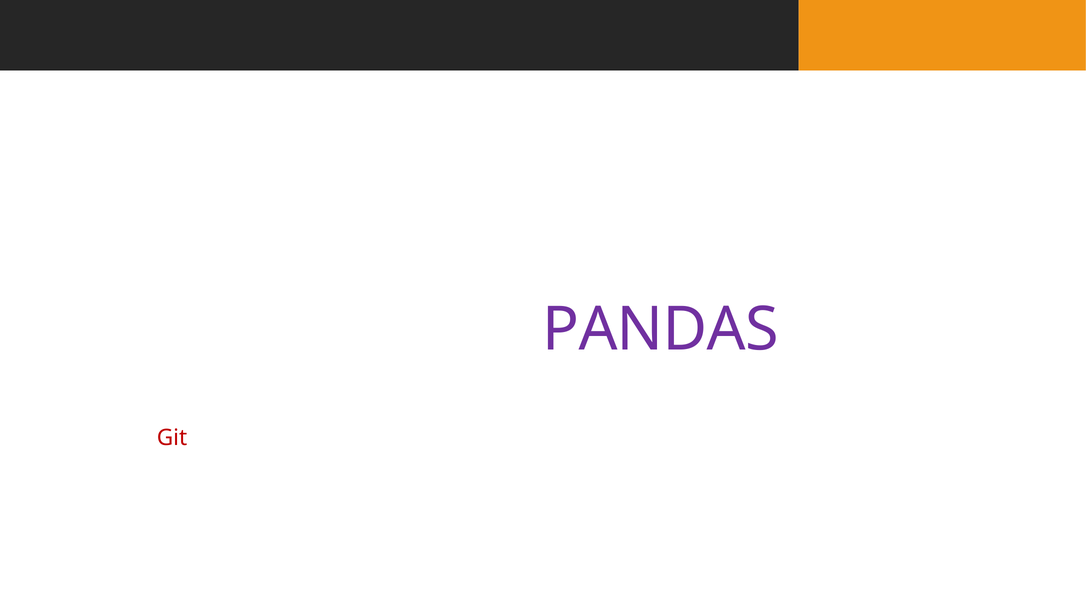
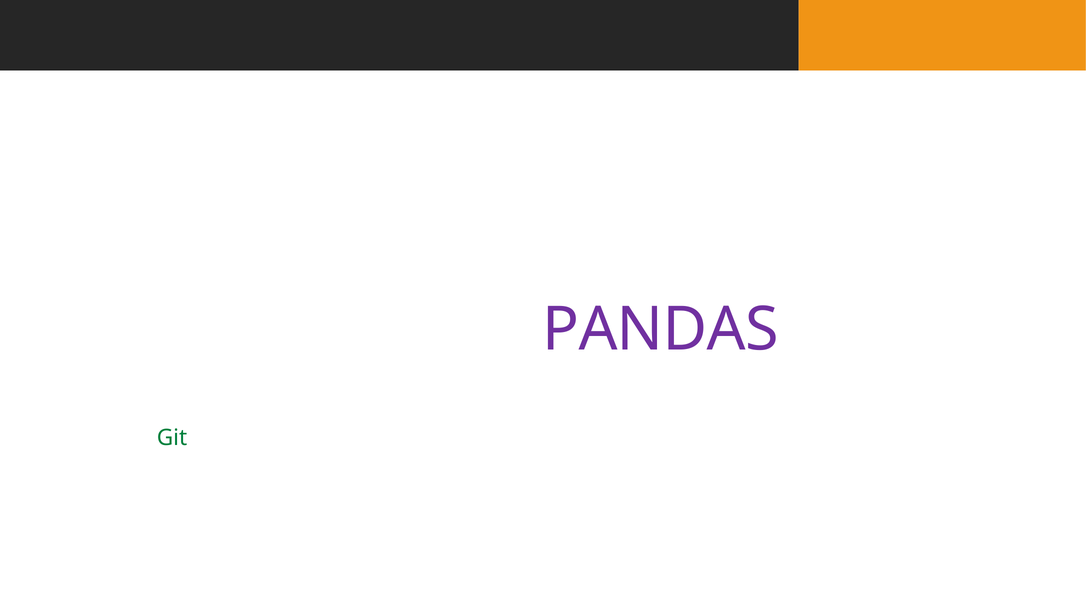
Git at (172, 438) colour: red -> green
